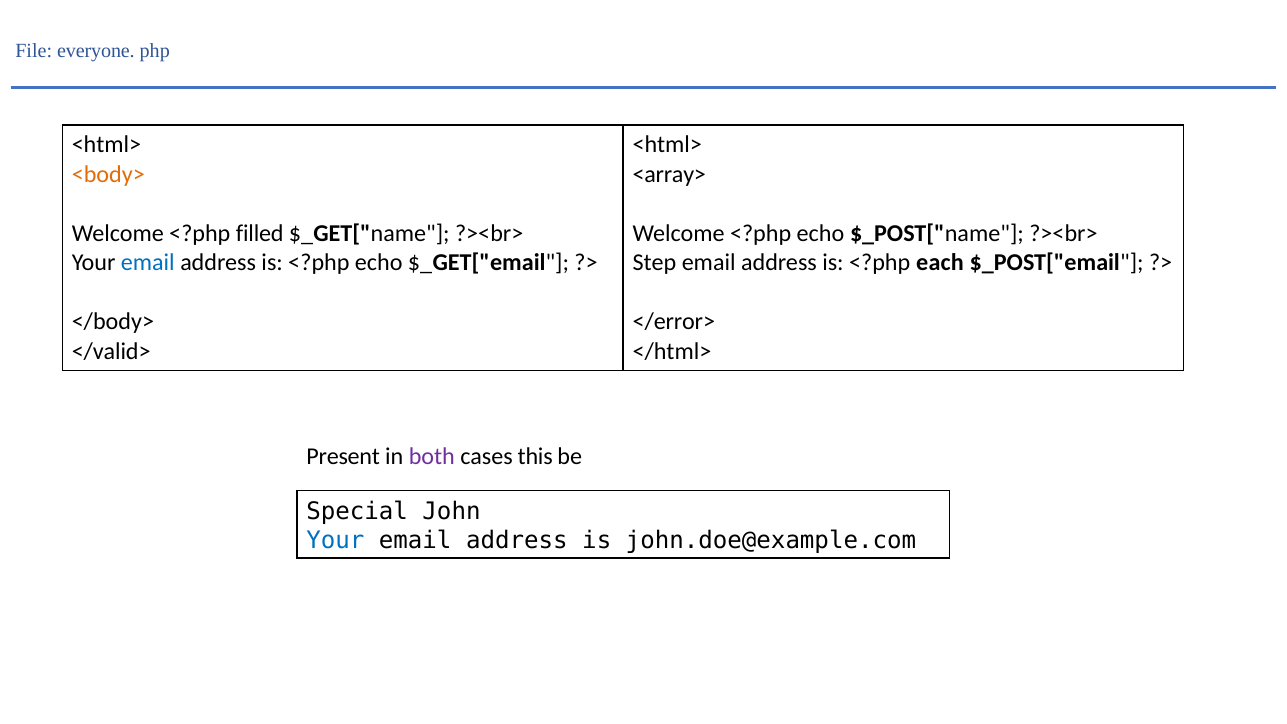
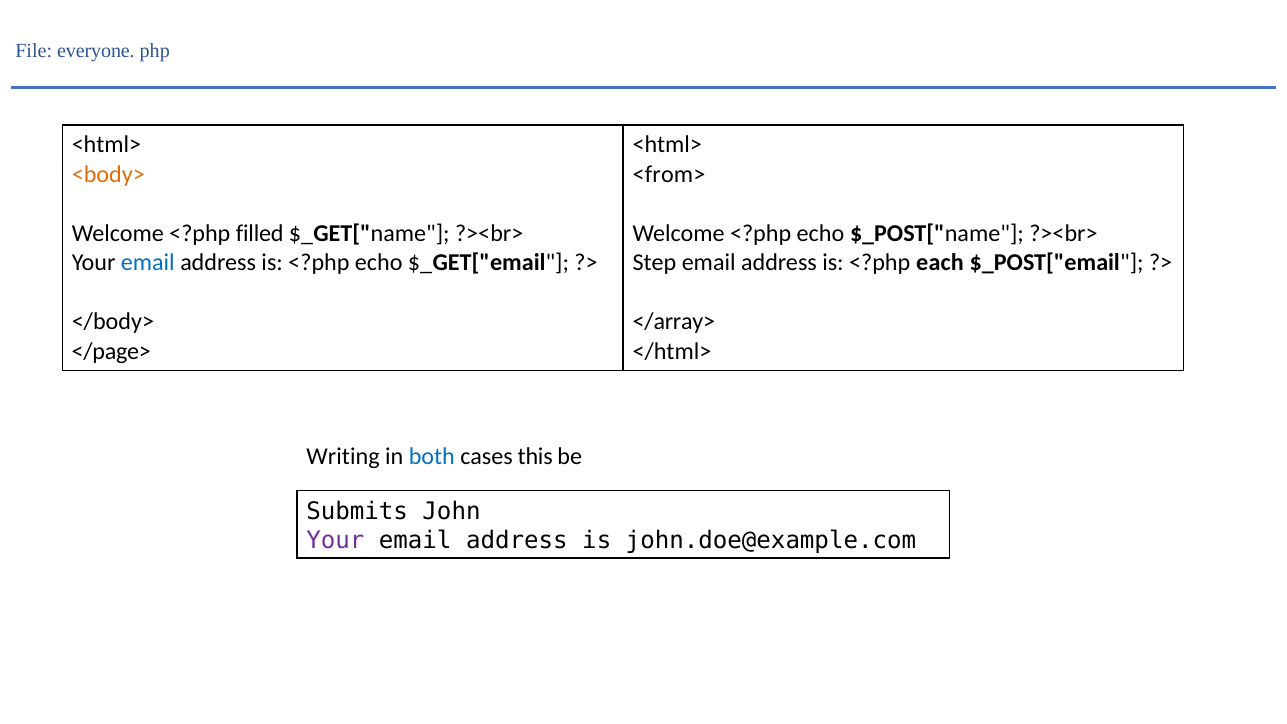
<array>: <array> -> <from>
</error>: </error> -> </array>
</valid>: </valid> -> </page>
Present: Present -> Writing
both colour: purple -> blue
Special: Special -> Submits
Your at (335, 541) colour: blue -> purple
